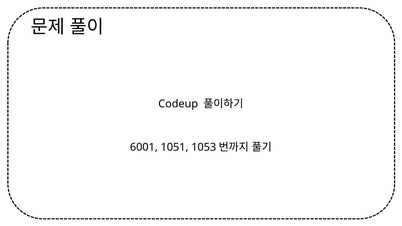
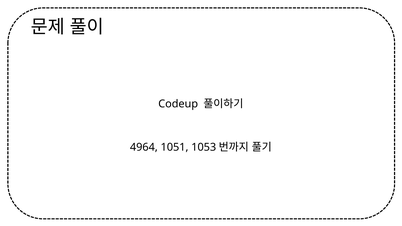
6001: 6001 -> 4964
